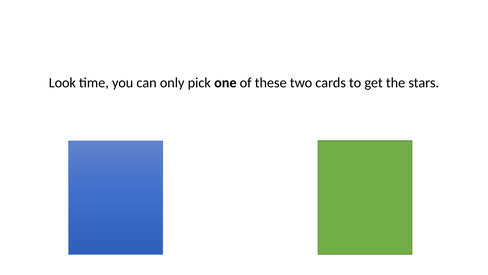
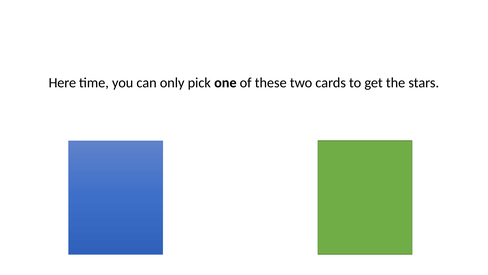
Look: Look -> Here
